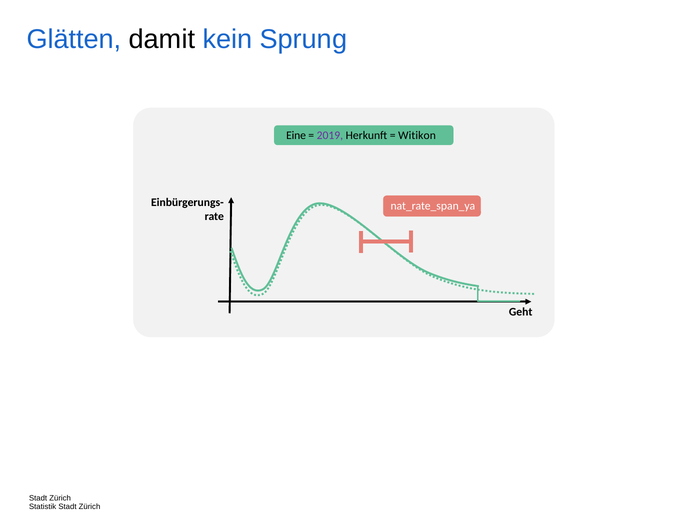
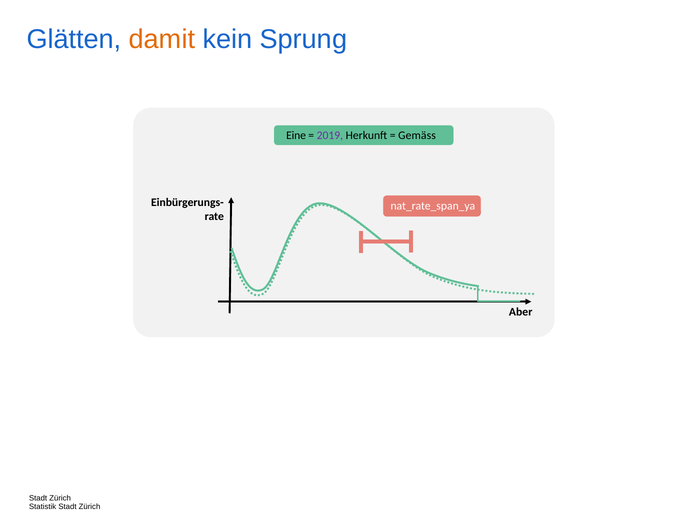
damit colour: black -> orange
Witikon: Witikon -> Gemäss
Geht: Geht -> Aber
